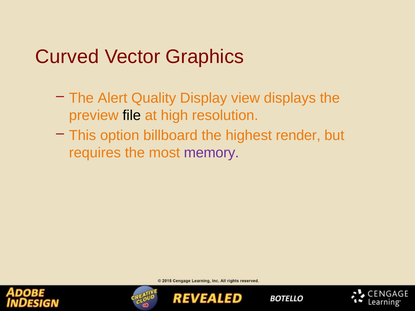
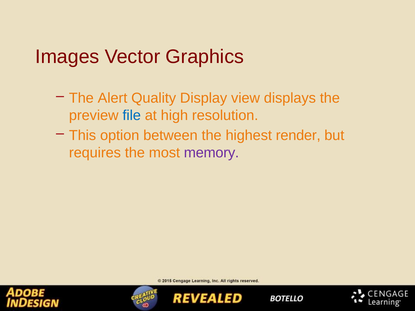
Curved: Curved -> Images
file colour: black -> blue
billboard: billboard -> between
